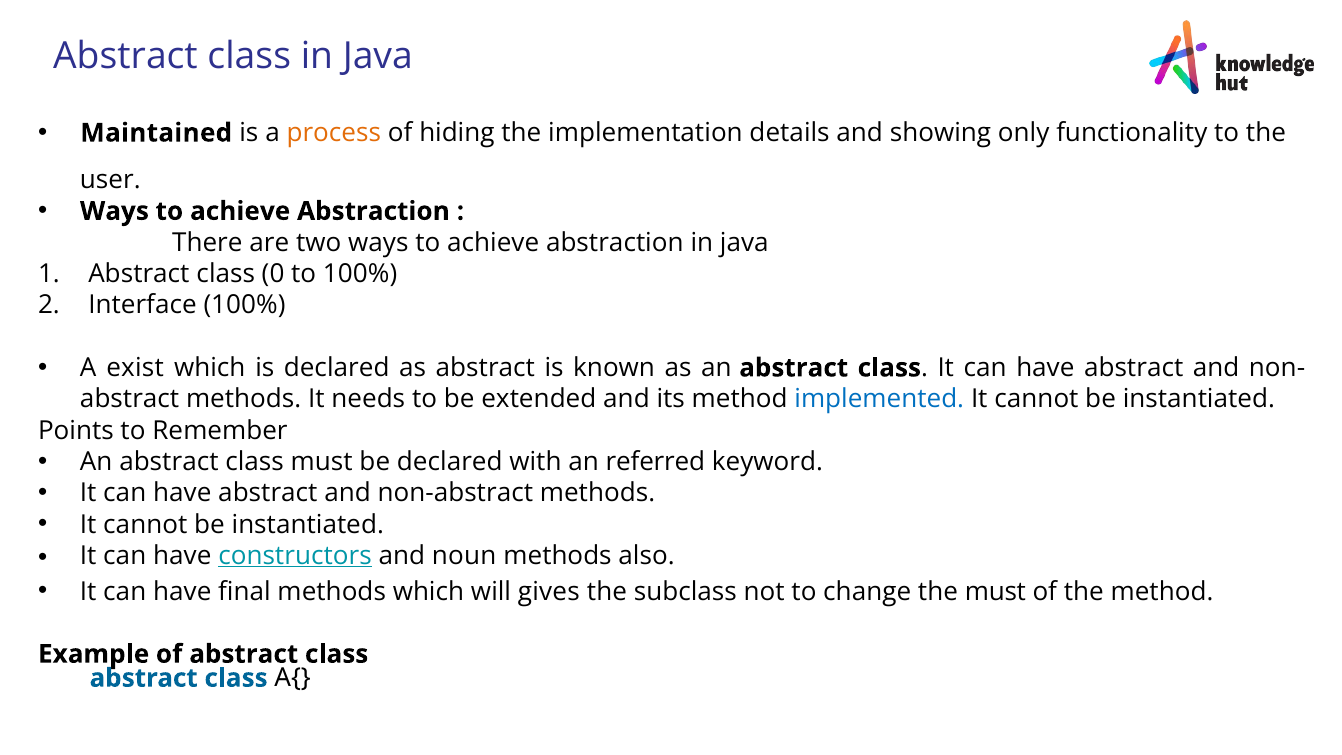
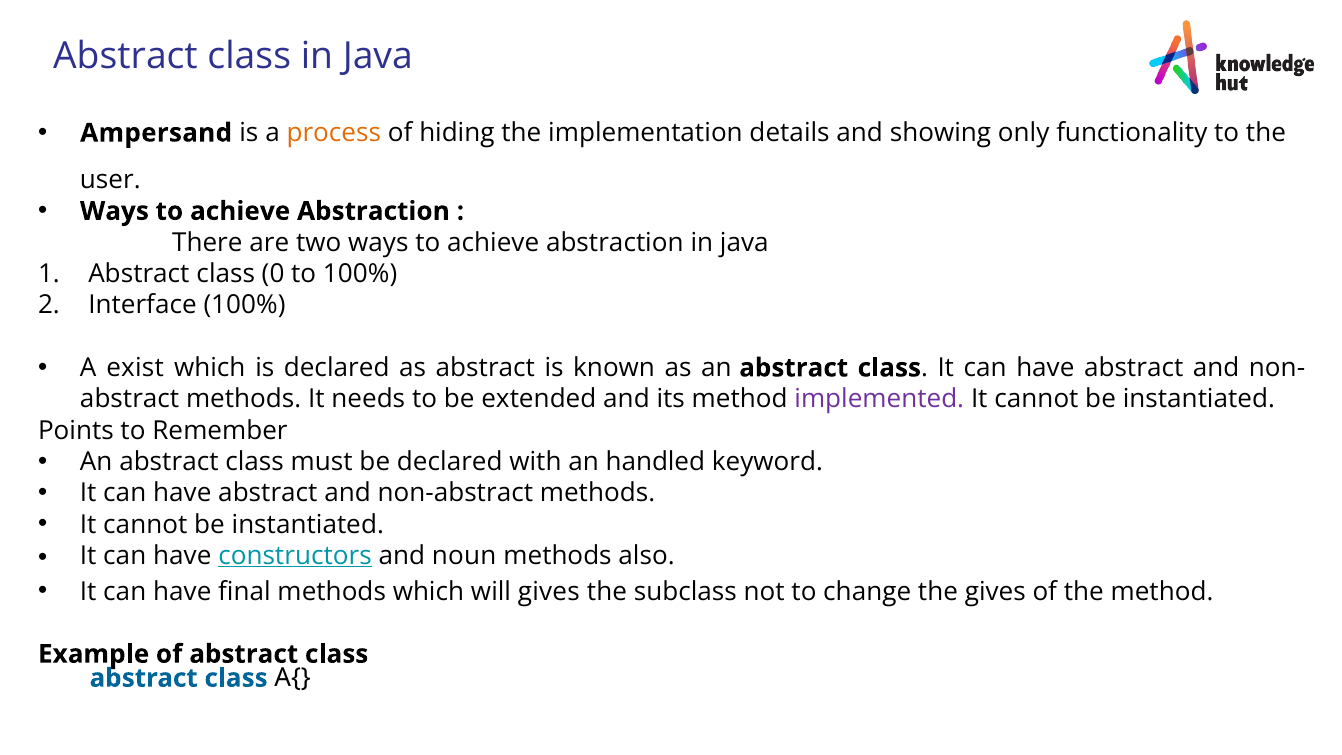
Maintained: Maintained -> Ampersand
implemented colour: blue -> purple
referred: referred -> handled
the must: must -> gives
